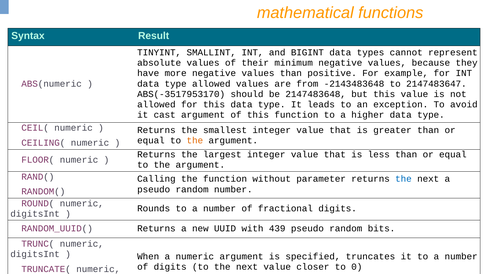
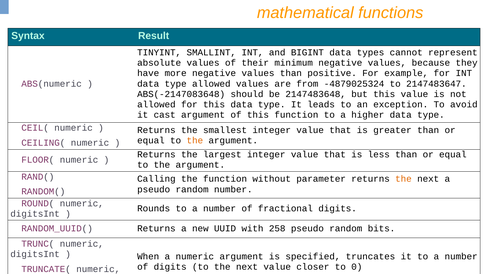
-2143483648: -2143483648 -> -4879025324
ABS(-3517953170: ABS(-3517953170 -> ABS(-2147083648
the at (403, 179) colour: blue -> orange
439: 439 -> 258
